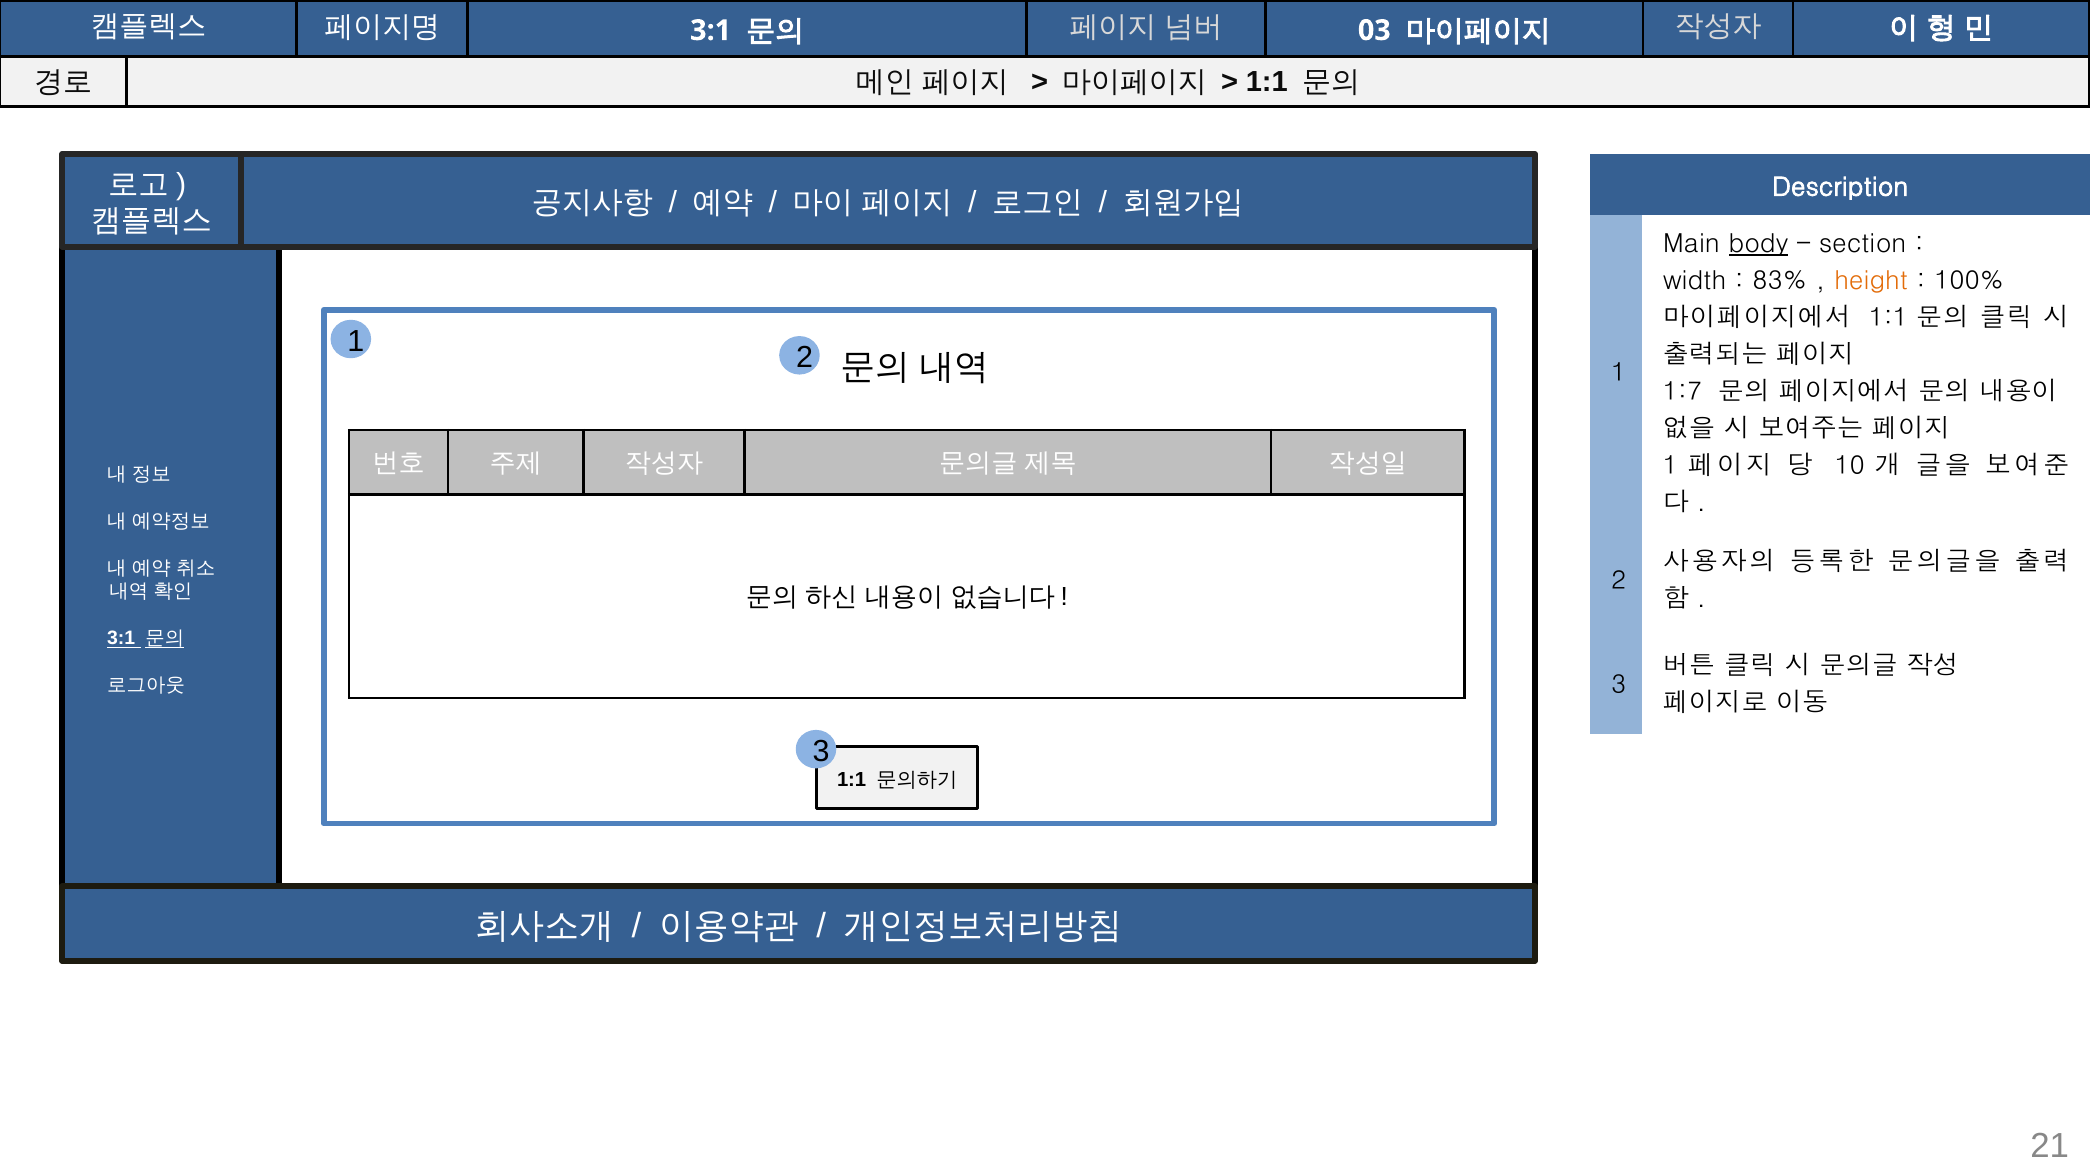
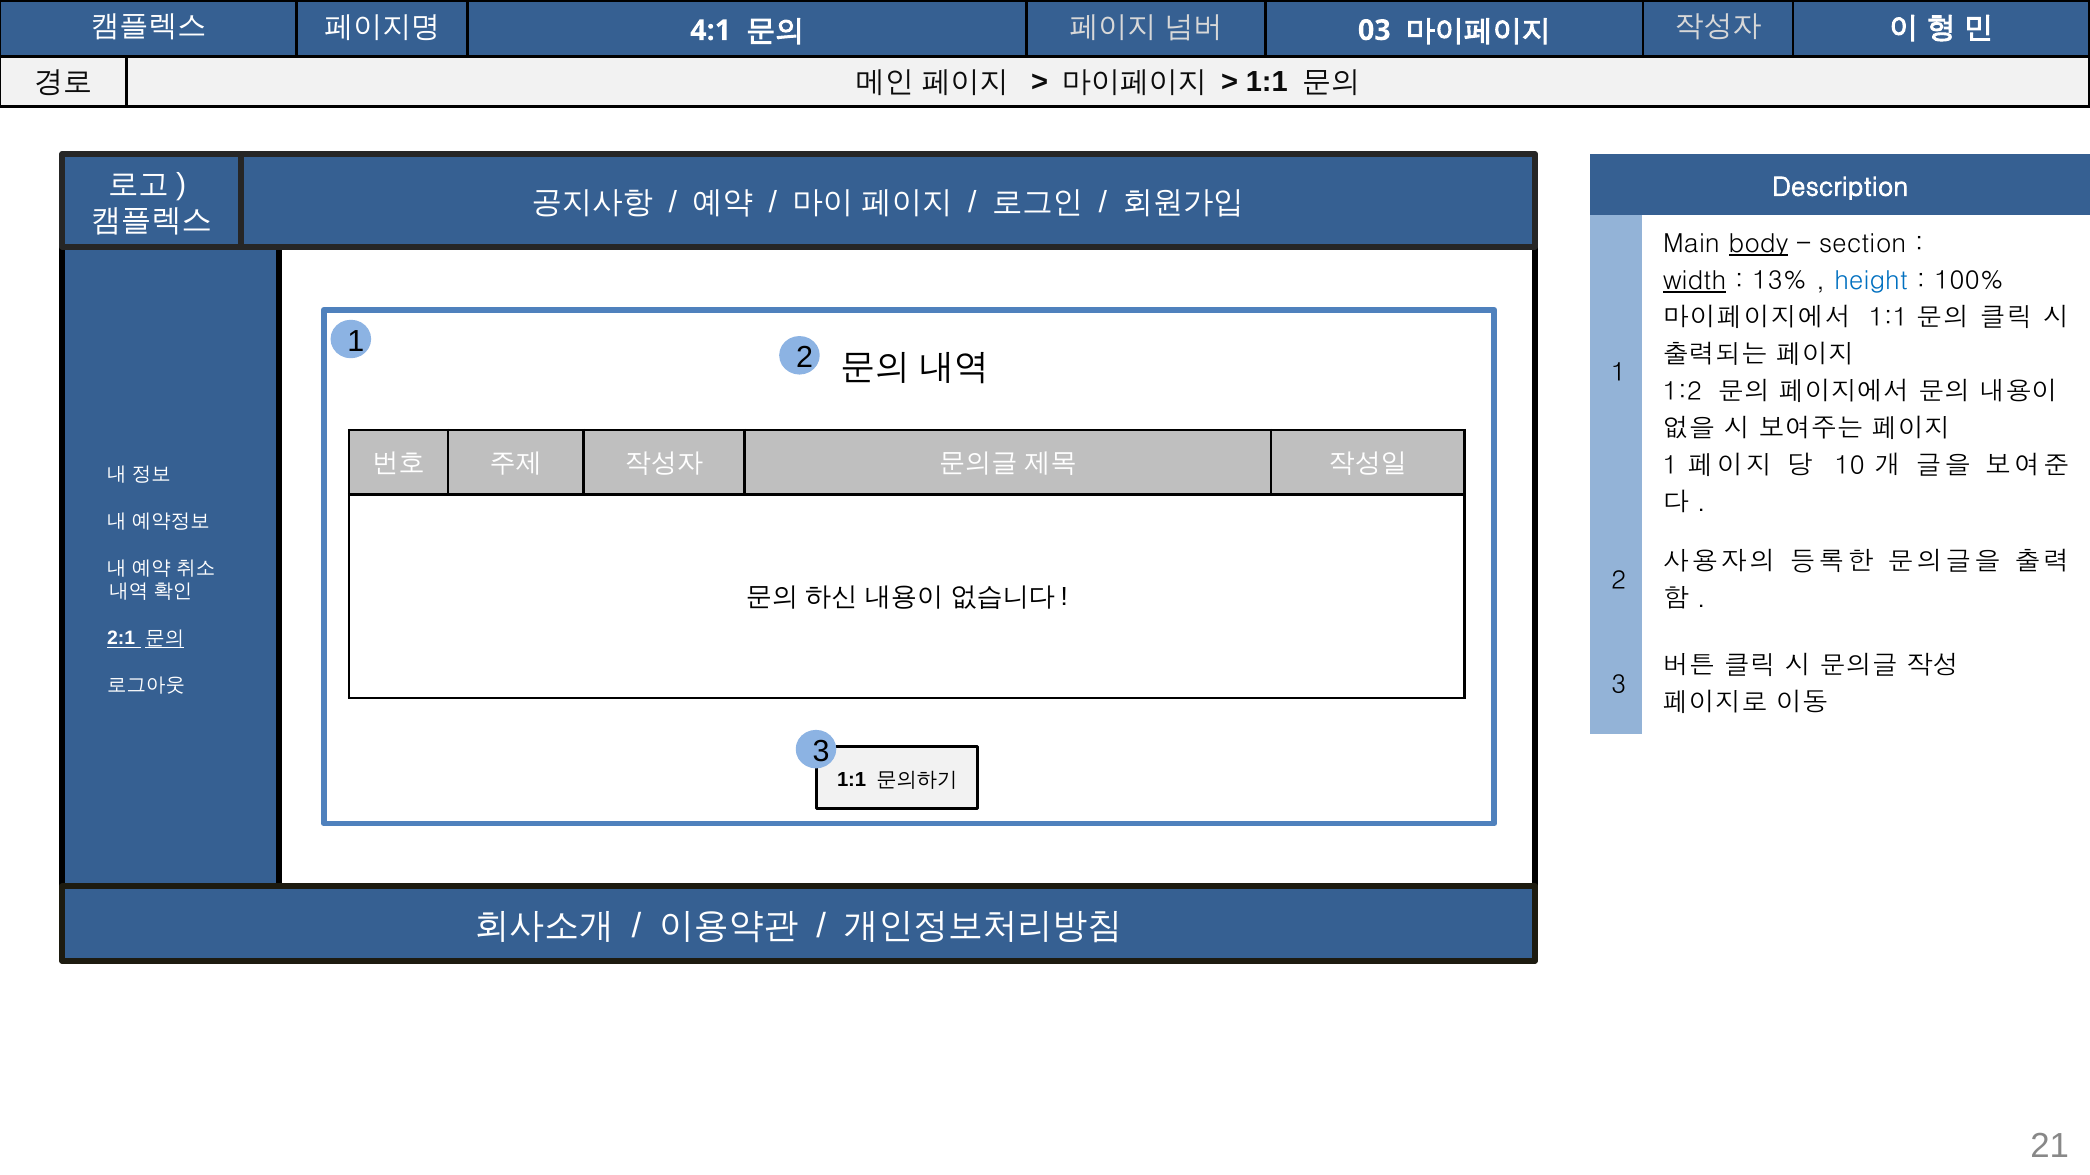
3:1 at (711, 30): 3:1 -> 4:1
width underline: none -> present
83%: 83% -> 13%
height colour: orange -> blue
1:7: 1:7 -> 1:2
3:1 at (121, 639): 3:1 -> 2:1
